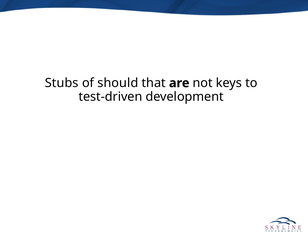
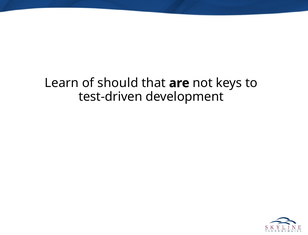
Stubs: Stubs -> Learn
